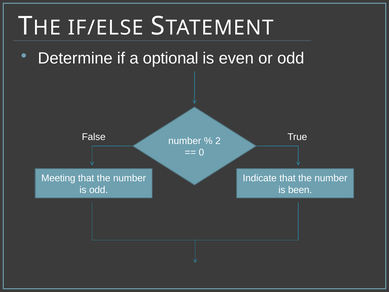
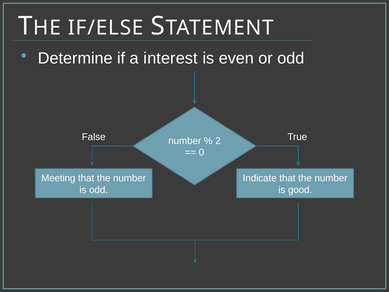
optional: optional -> interest
been: been -> good
